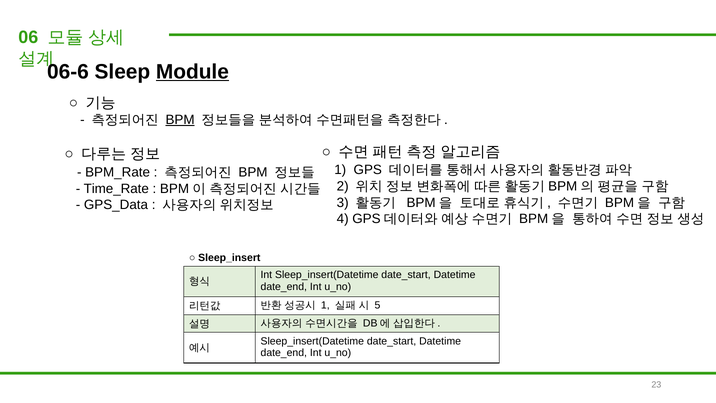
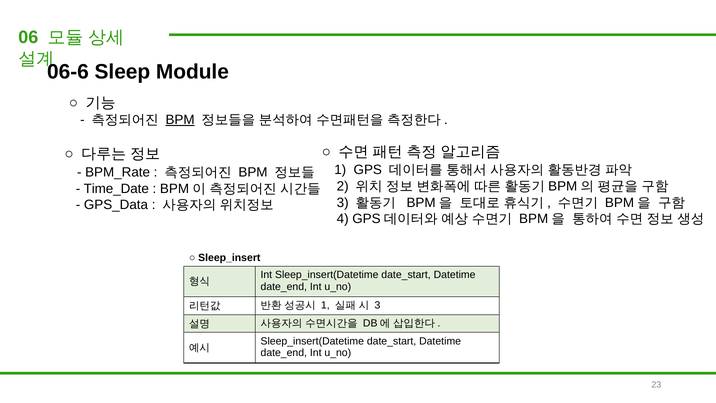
Module underline: present -> none
Time_Rate: Time_Rate -> Time_Date
5 at (377, 305): 5 -> 3
